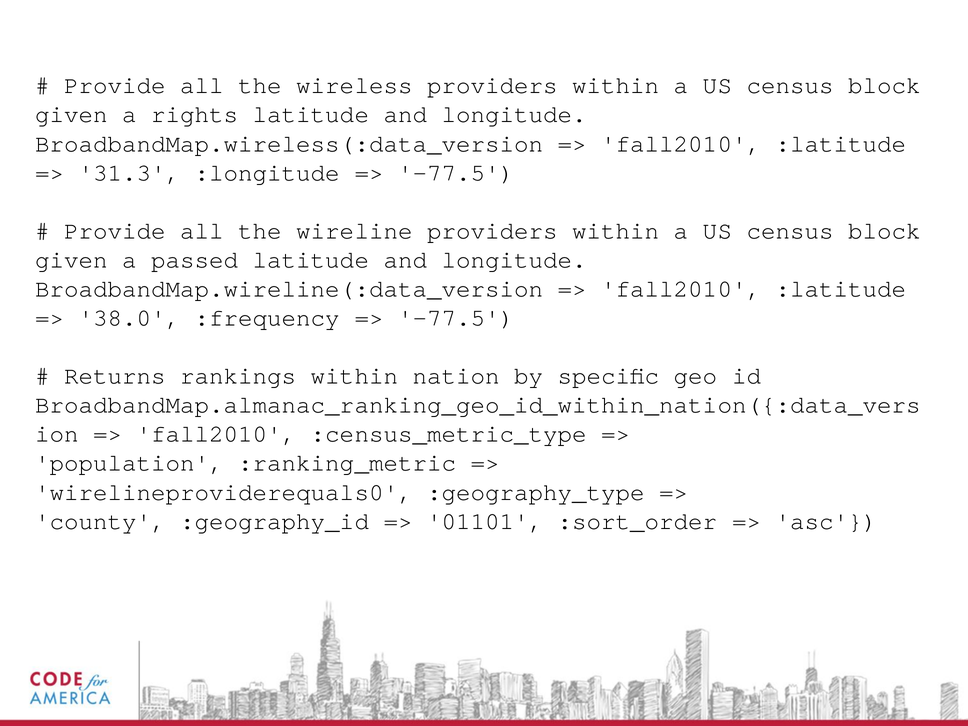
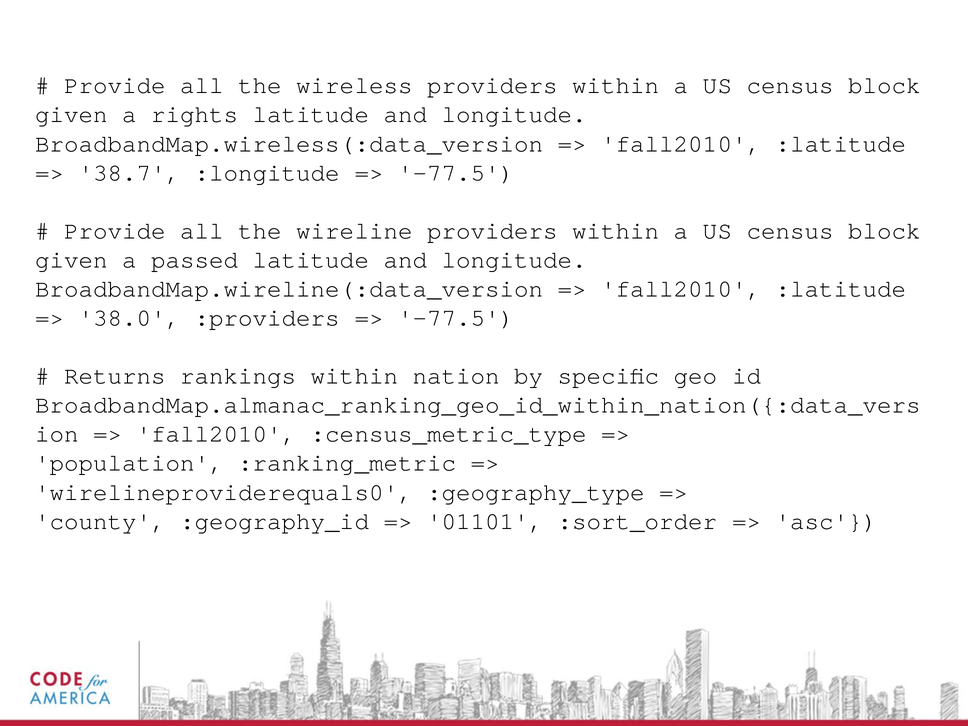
31.3: 31.3 -> 38.7
:frequency: :frequency -> :providers
